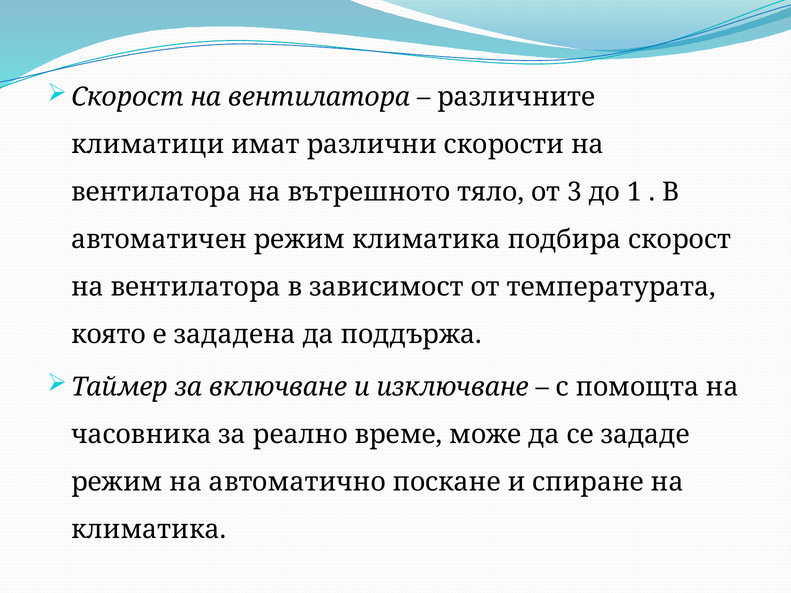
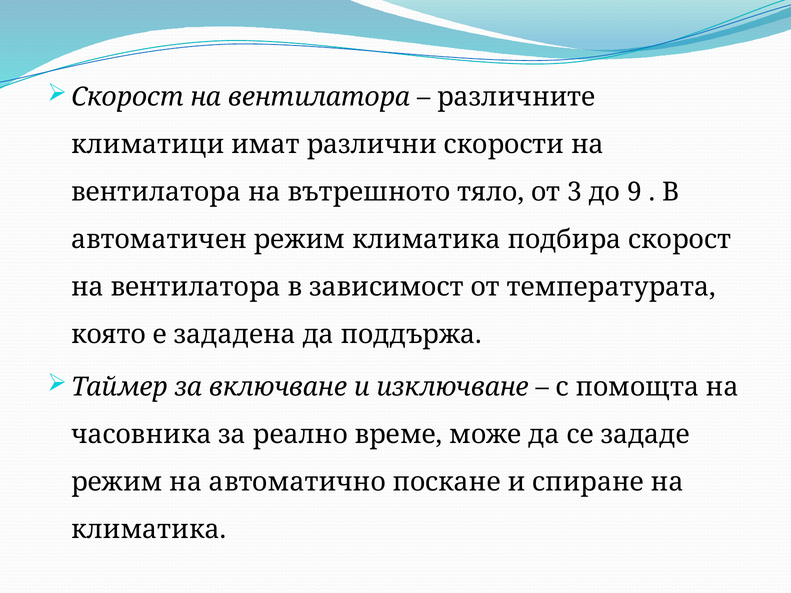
1: 1 -> 9
